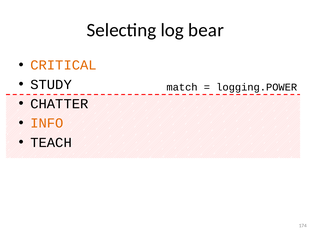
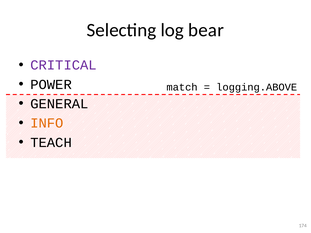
CRITICAL colour: orange -> purple
STUDY: STUDY -> POWER
logging.POWER: logging.POWER -> logging.ABOVE
CHATTER: CHATTER -> GENERAL
